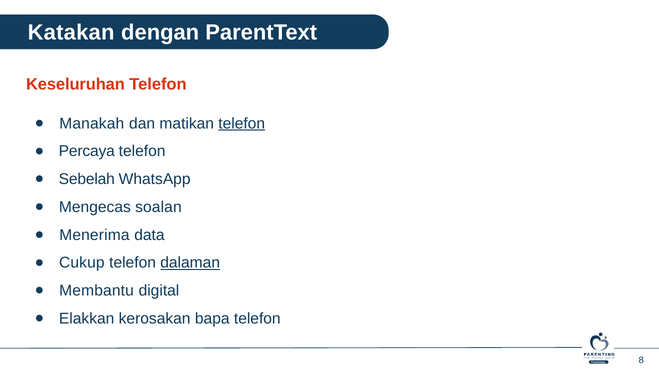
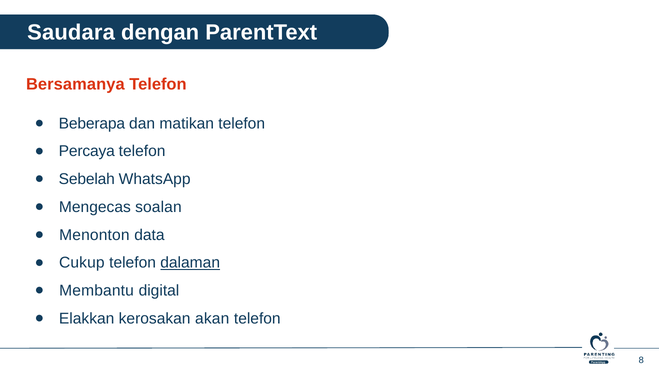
Katakan: Katakan -> Saudara
Keseluruhan: Keseluruhan -> Bersamanya
Manakah: Manakah -> Beberapa
telefon at (242, 123) underline: present -> none
Menerima: Menerima -> Menonton
bapa: bapa -> akan
